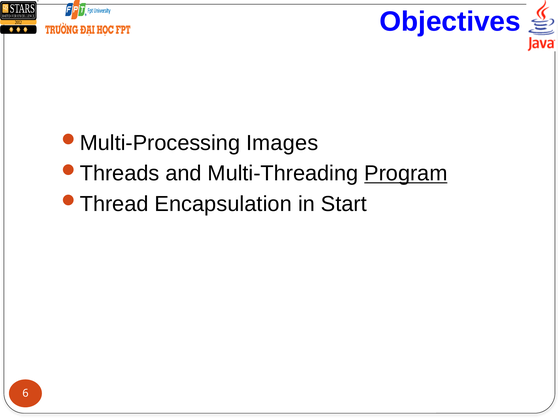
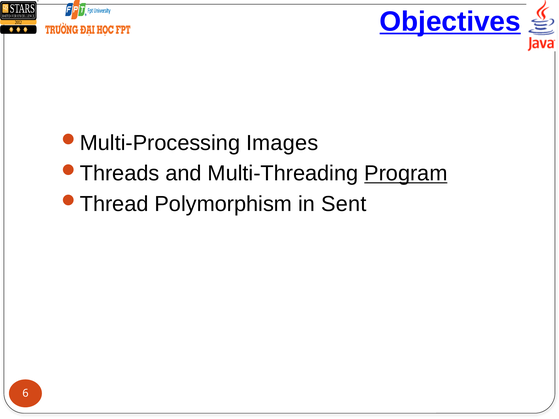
Objectives underline: none -> present
Encapsulation: Encapsulation -> Polymorphism
Start: Start -> Sent
